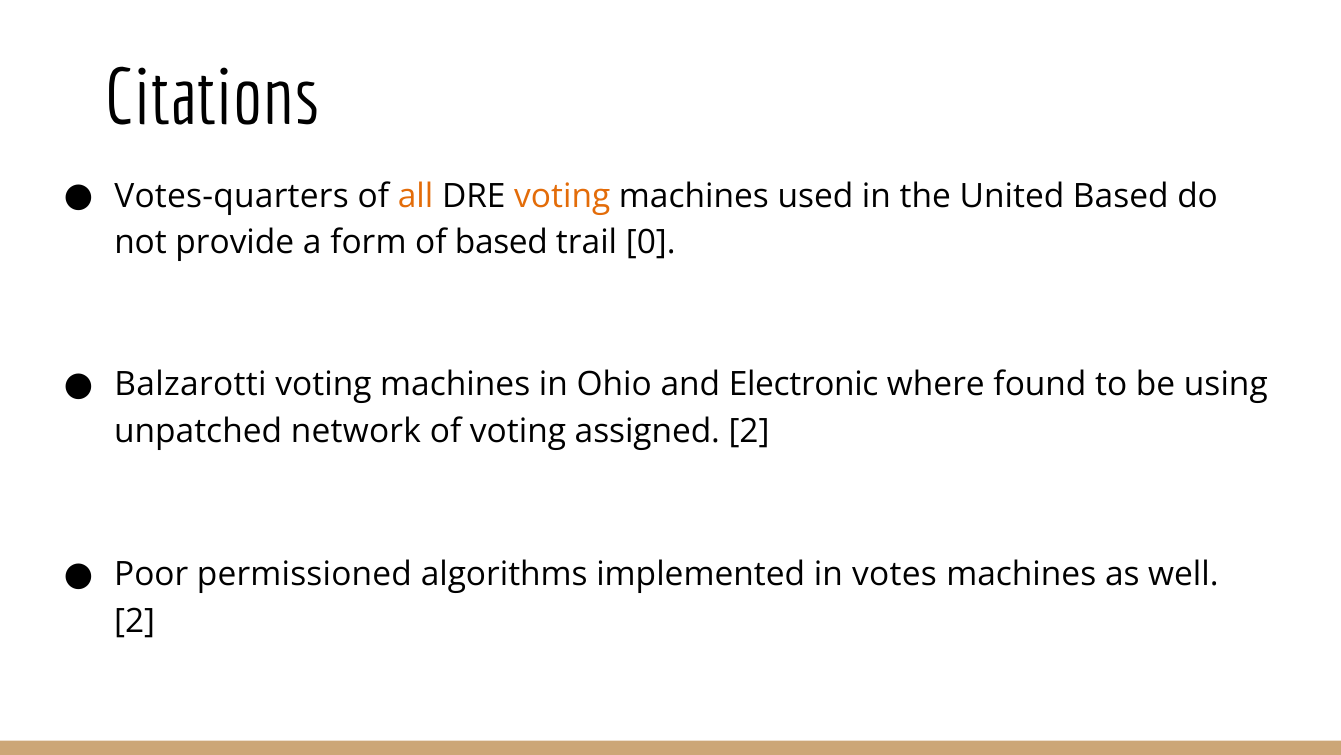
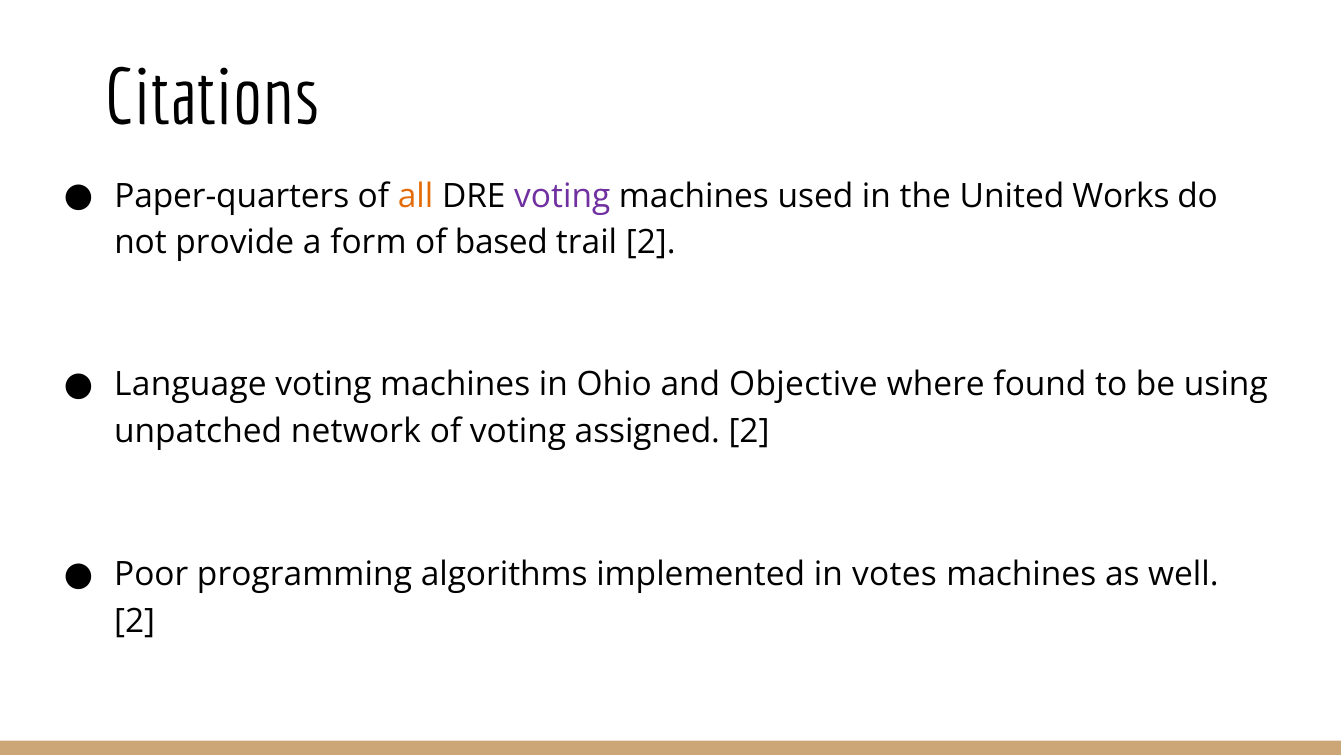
Votes-quarters: Votes-quarters -> Paper-quarters
voting at (562, 196) colour: orange -> purple
United Based: Based -> Works
trail 0: 0 -> 2
Balzarotti: Balzarotti -> Language
Electronic: Electronic -> Objective
permissioned: permissioned -> programming
